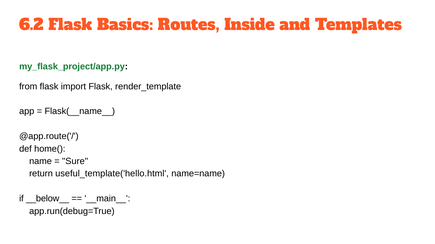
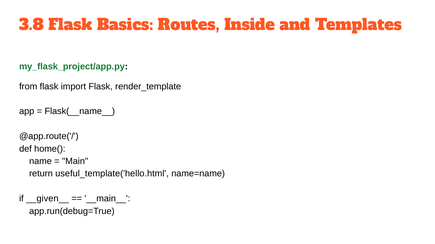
6.2: 6.2 -> 3.8
Sure: Sure -> Main
__below__: __below__ -> __given__
